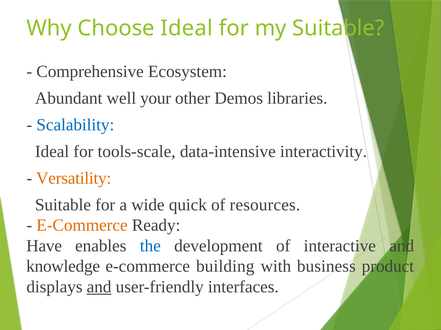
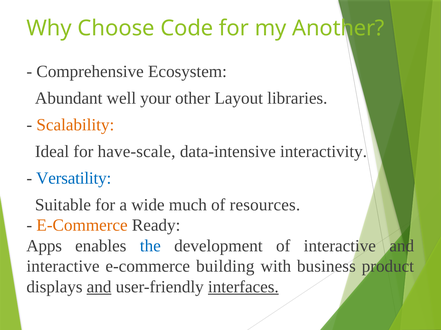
Choose Ideal: Ideal -> Code
my Suitable: Suitable -> Another
Demos: Demos -> Layout
Scalability colour: blue -> orange
tools-scale: tools-scale -> have-scale
Versatility colour: orange -> blue
quick: quick -> much
Have: Have -> Apps
knowledge at (63, 267): knowledge -> interactive
interfaces underline: none -> present
